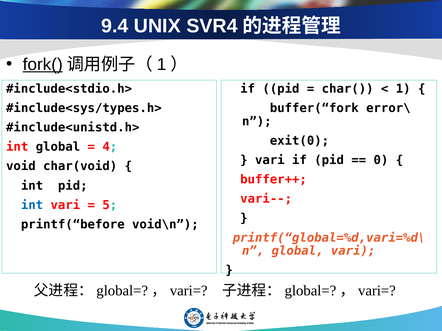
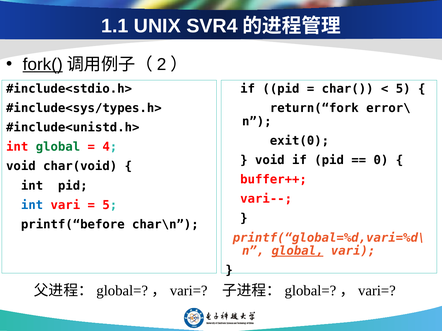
9.4: 9.4 -> 1.1
1 at (162, 65): 1 -> 2
1 at (403, 89): 1 -> 5
buffer(“fork: buffer(“fork -> return(“fork
global at (58, 147) colour: black -> green
vari at (270, 160): vari -> void
void\n: void\n -> char\n
global at (298, 251) underline: none -> present
